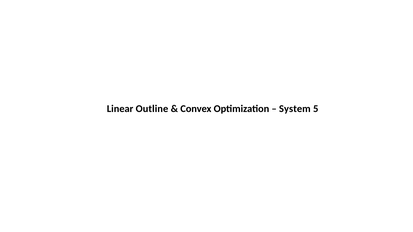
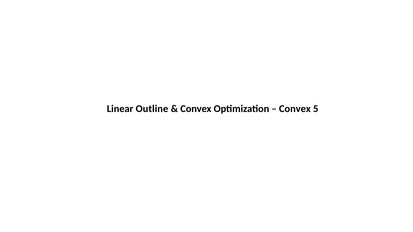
System at (295, 109): System -> Convex
